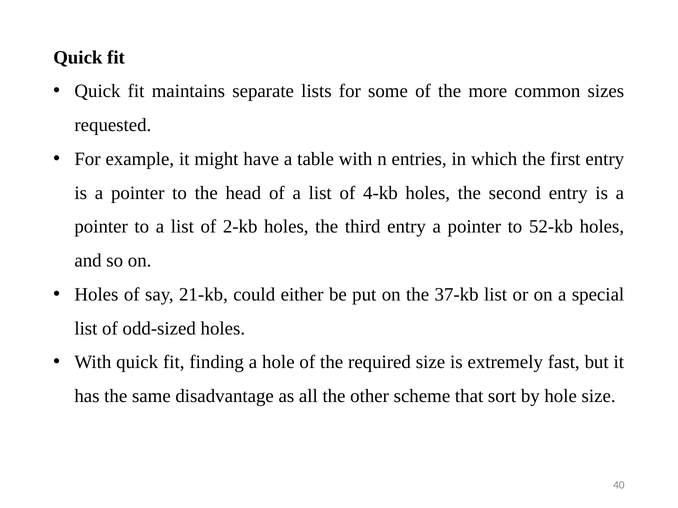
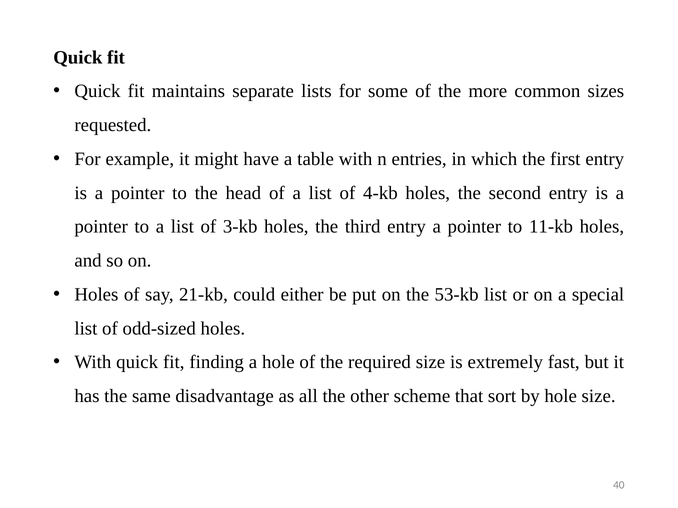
2-kb: 2-kb -> 3-kb
52-kb: 52-kb -> 11-kb
37-kb: 37-kb -> 53-kb
